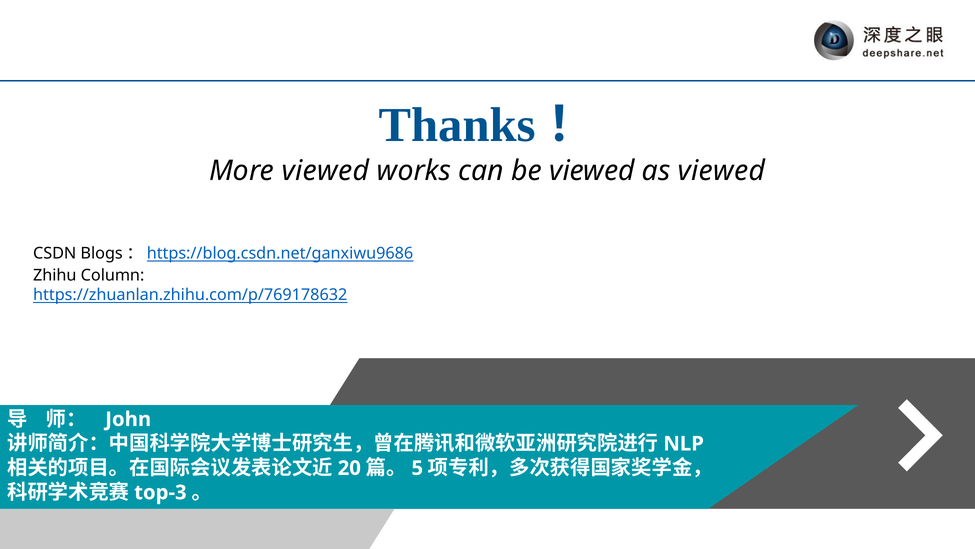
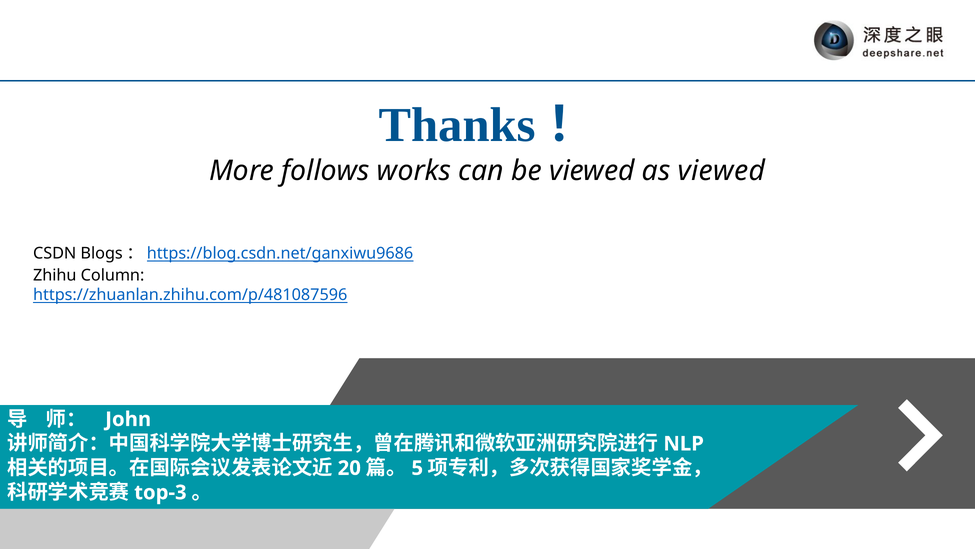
More viewed: viewed -> follows
https://zhuanlan.zhihu.com/p/769178632: https://zhuanlan.zhihu.com/p/769178632 -> https://zhuanlan.zhihu.com/p/481087596
